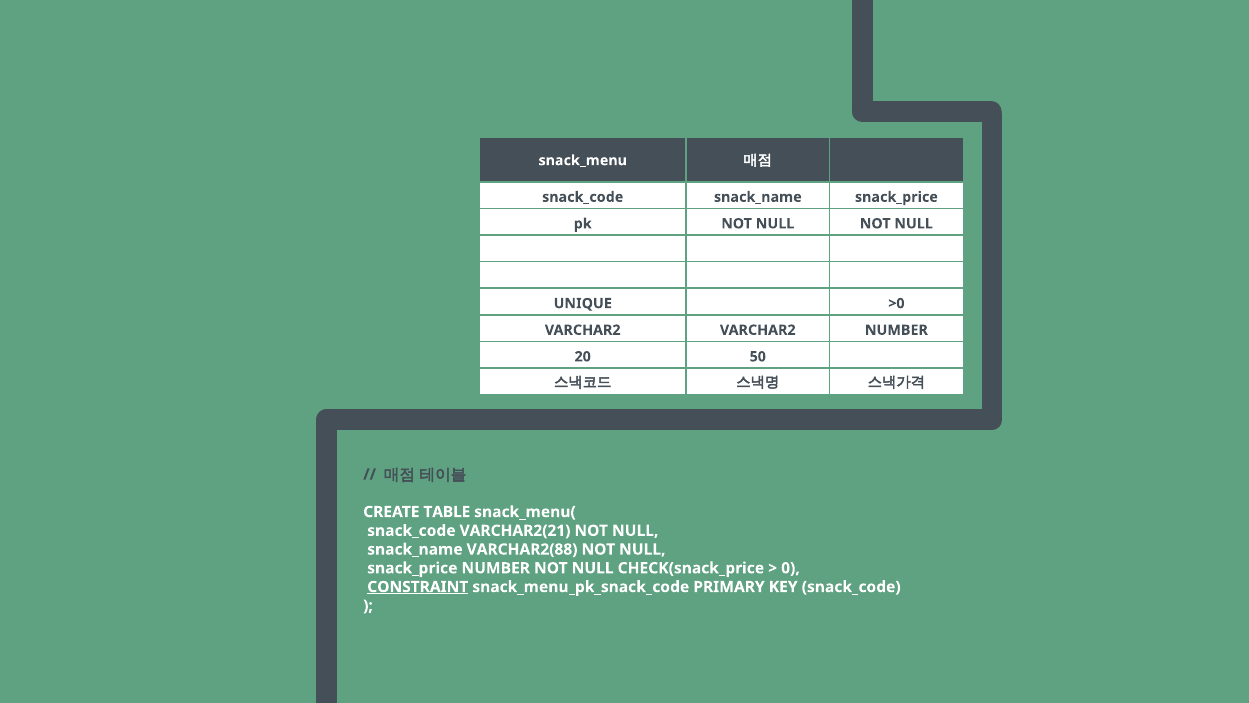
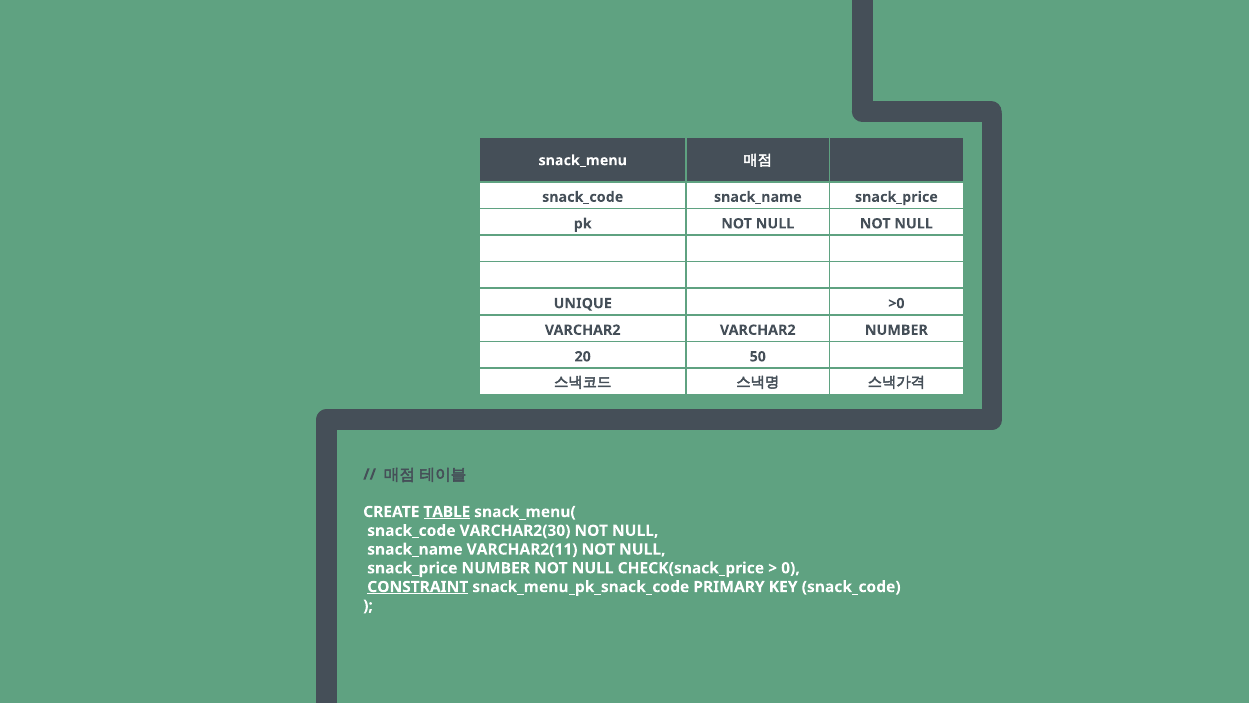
TABLE underline: none -> present
VARCHAR2(21: VARCHAR2(21 -> VARCHAR2(30
VARCHAR2(88: VARCHAR2(88 -> VARCHAR2(11
